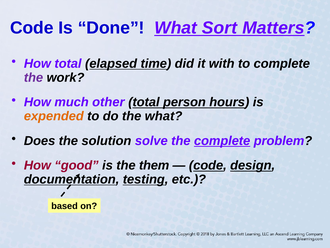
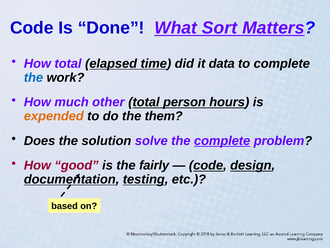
with: with -> data
the at (34, 77) colour: purple -> blue
the what: what -> them
them: them -> fairly
